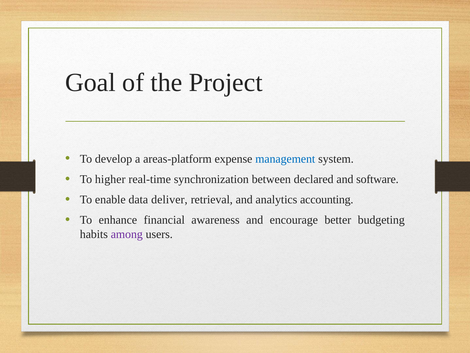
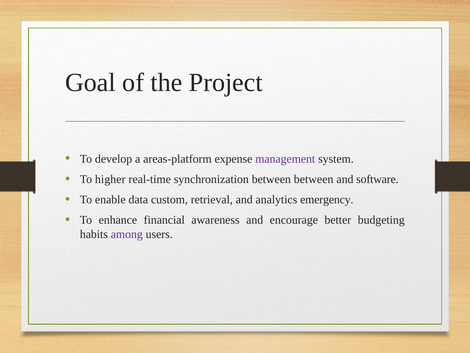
management colour: blue -> purple
between declared: declared -> between
deliver: deliver -> custom
accounting: accounting -> emergency
